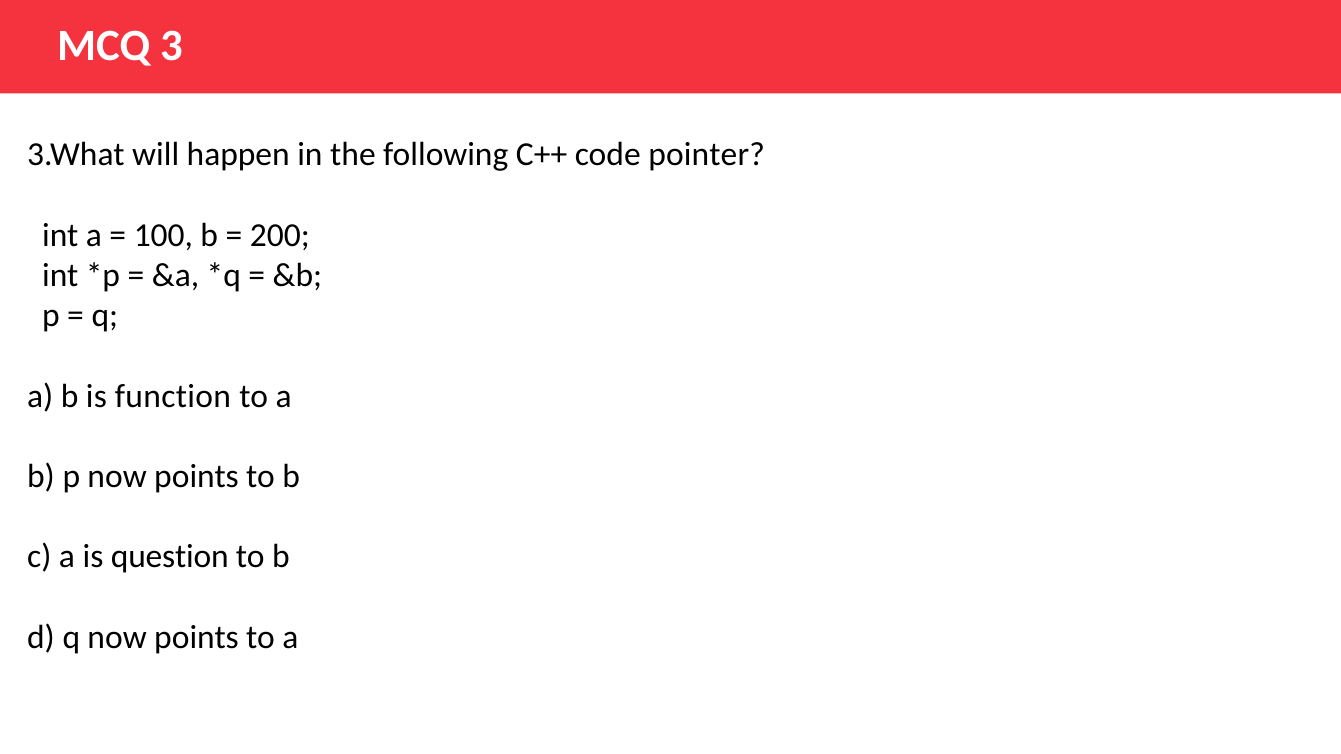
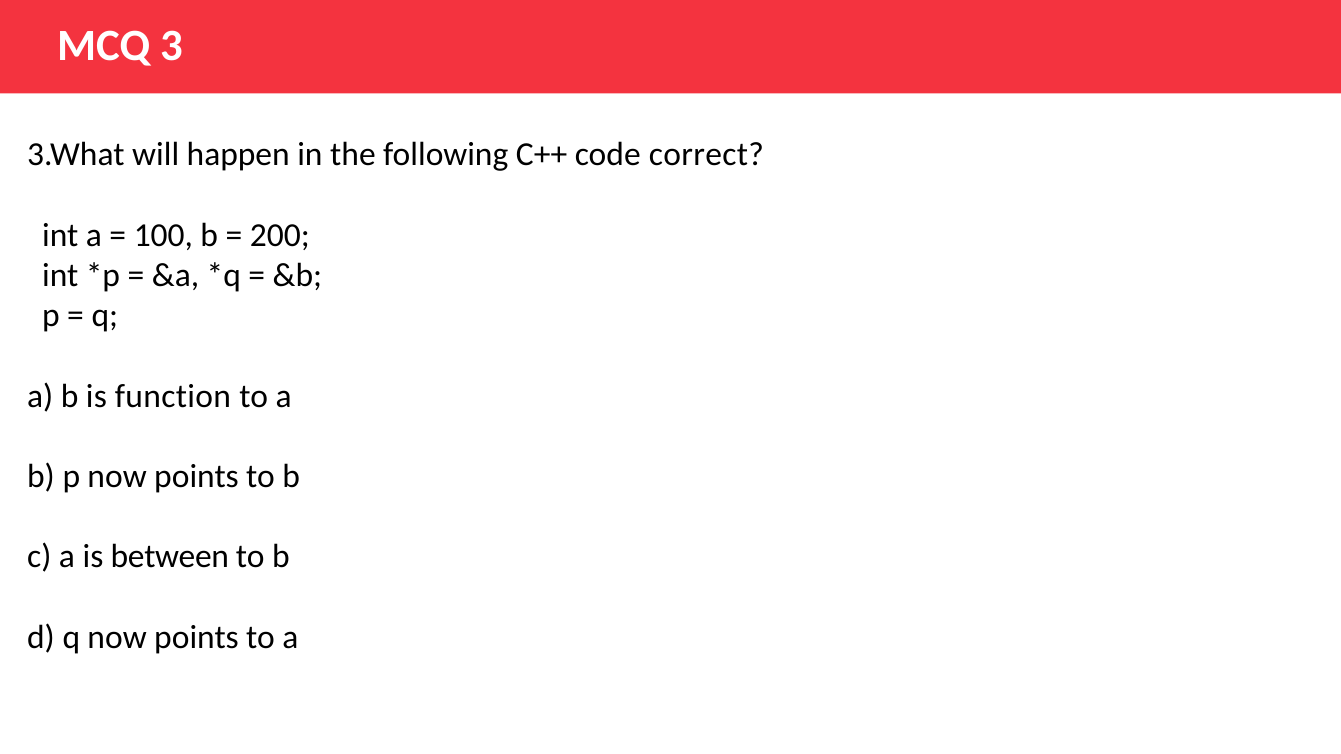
pointer: pointer -> correct
question: question -> between
